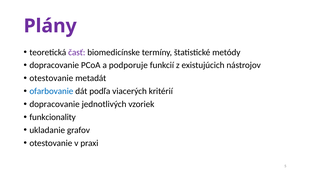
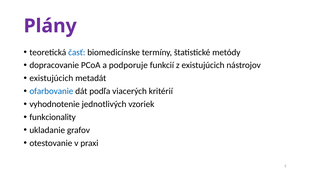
časť colour: purple -> blue
otestovanie at (51, 78): otestovanie -> existujúcich
dopracovanie at (55, 104): dopracovanie -> vyhodnotenie
